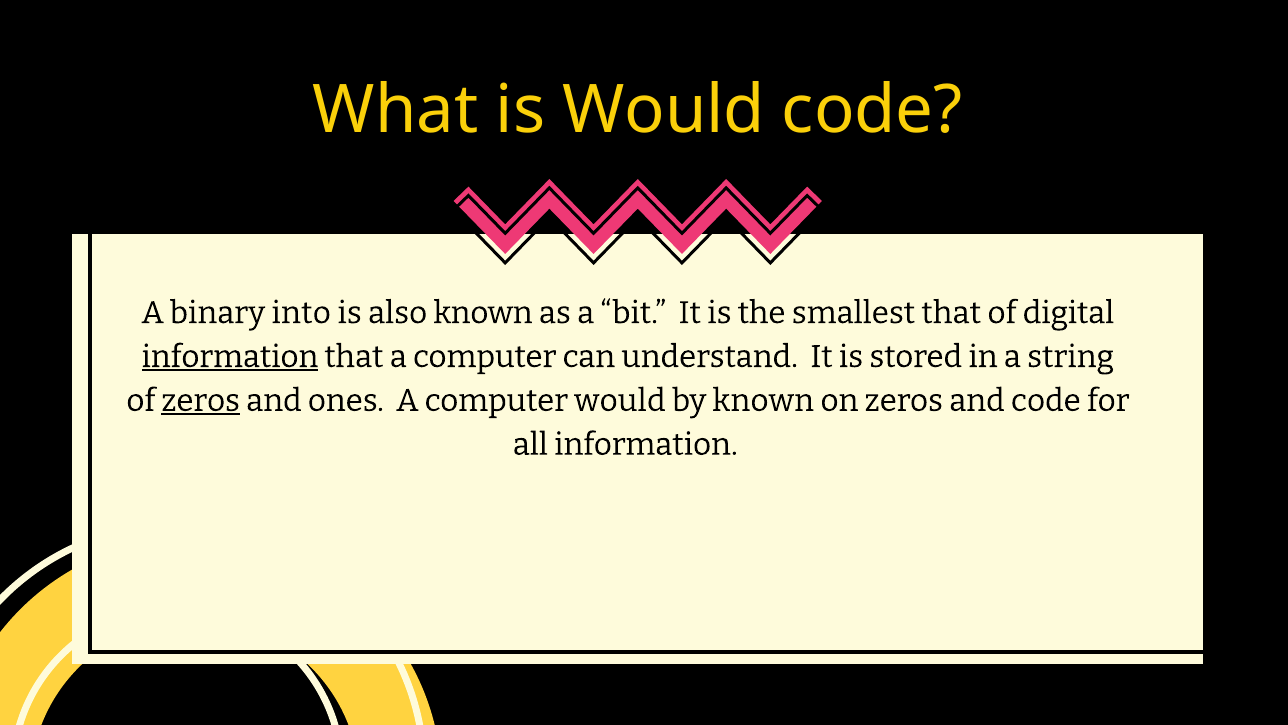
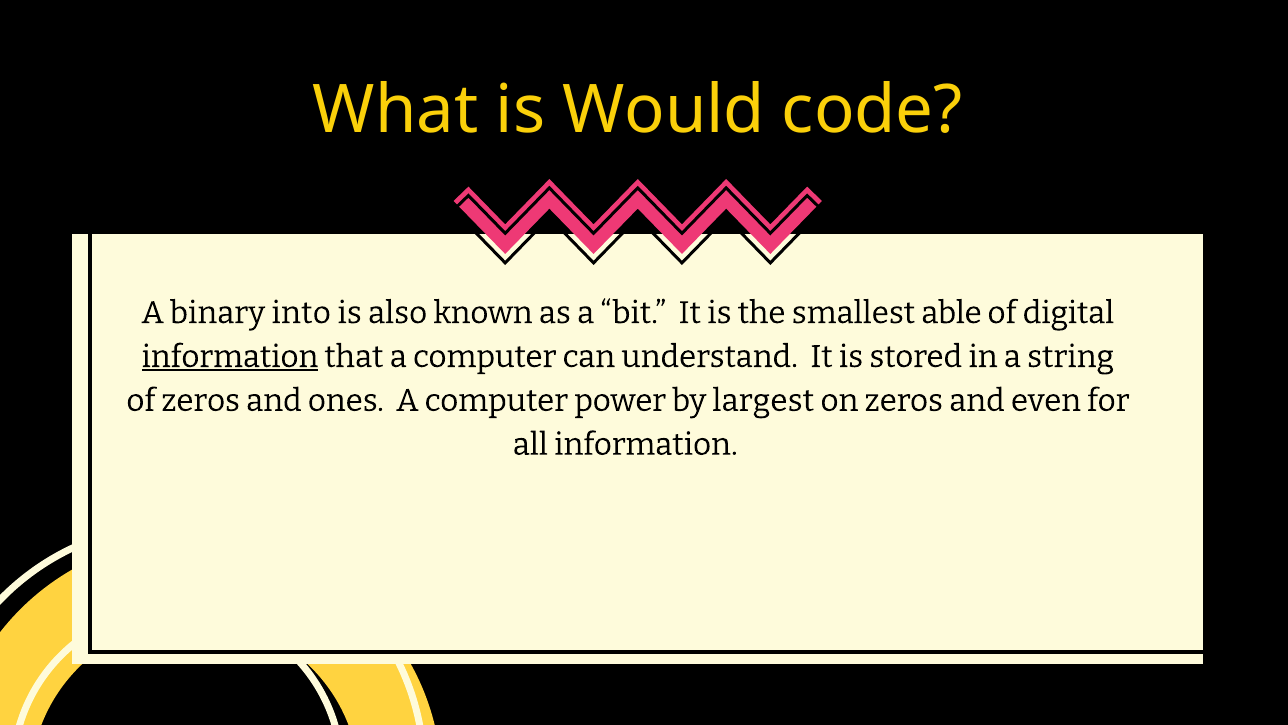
smallest that: that -> able
zeros at (201, 400) underline: present -> none
computer would: would -> power
by known: known -> largest
and code: code -> even
